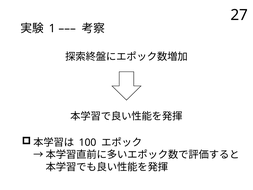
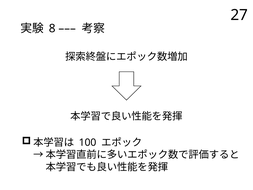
1: 1 -> 8
